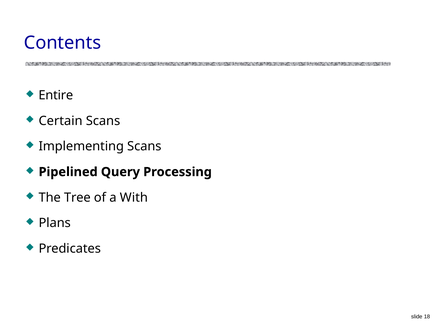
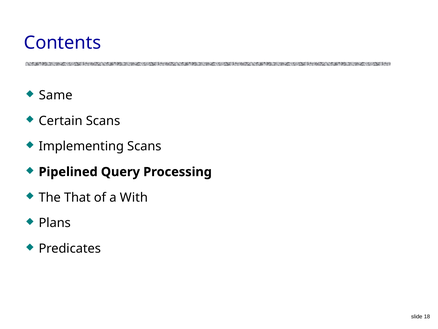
Entire: Entire -> Same
Tree: Tree -> That
